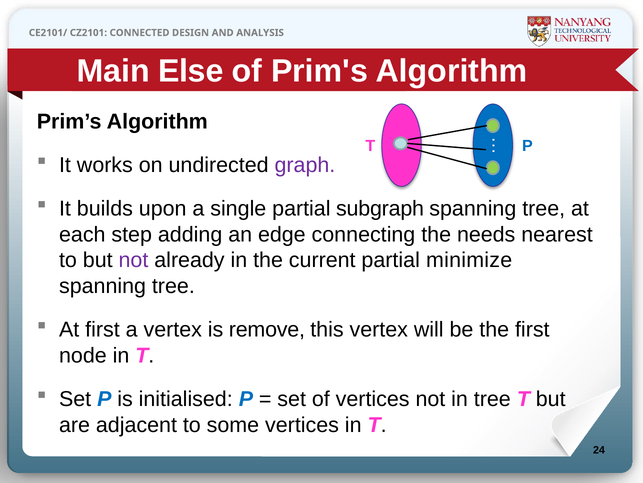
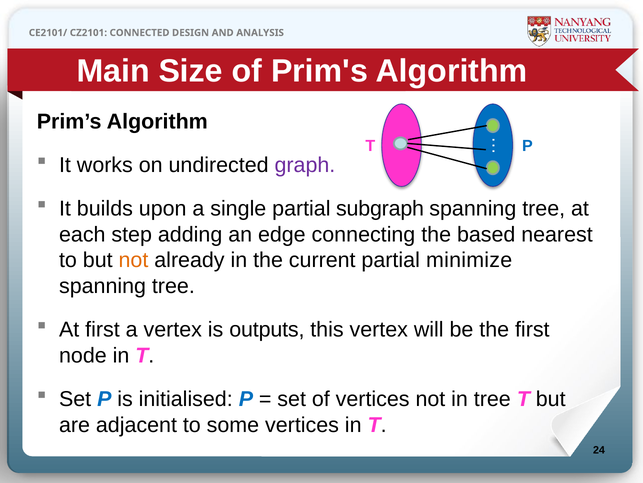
Else: Else -> Size
needs: needs -> based
not at (133, 260) colour: purple -> orange
remove: remove -> outputs
